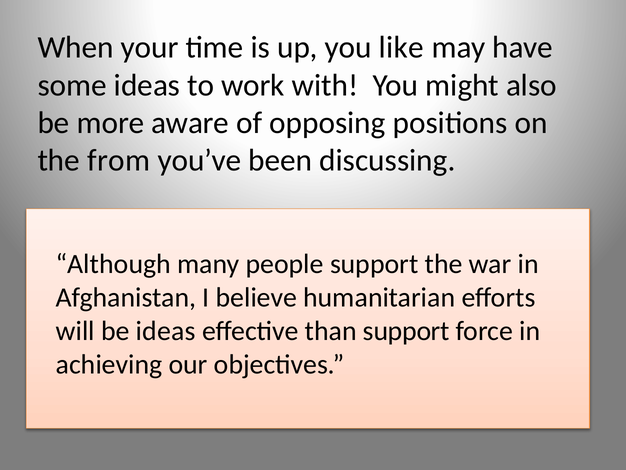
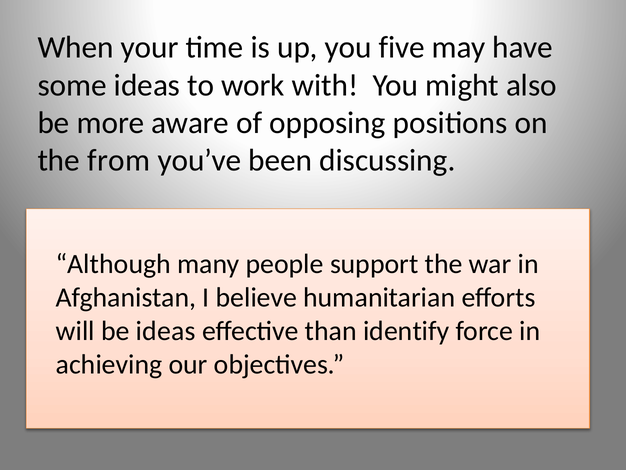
like: like -> five
than support: support -> identify
